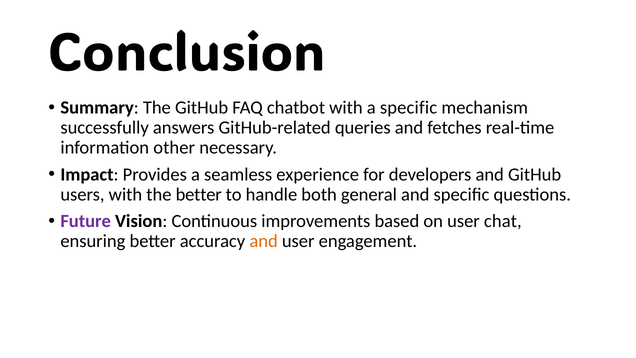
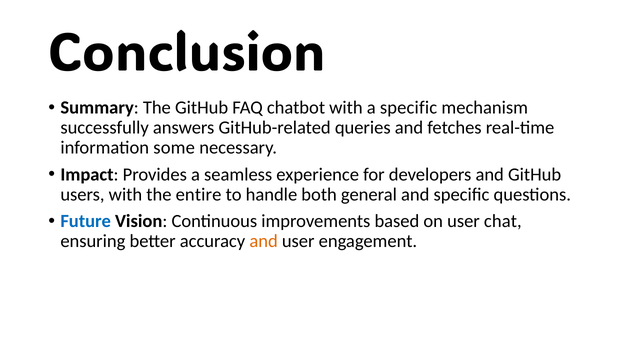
other: other -> some
the better: better -> entire
Future colour: purple -> blue
